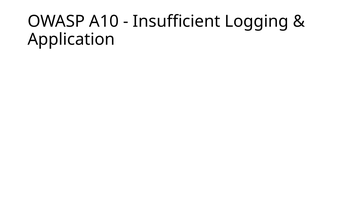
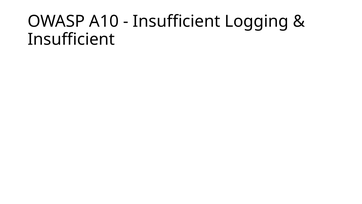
Application at (71, 39): Application -> Insufficient
